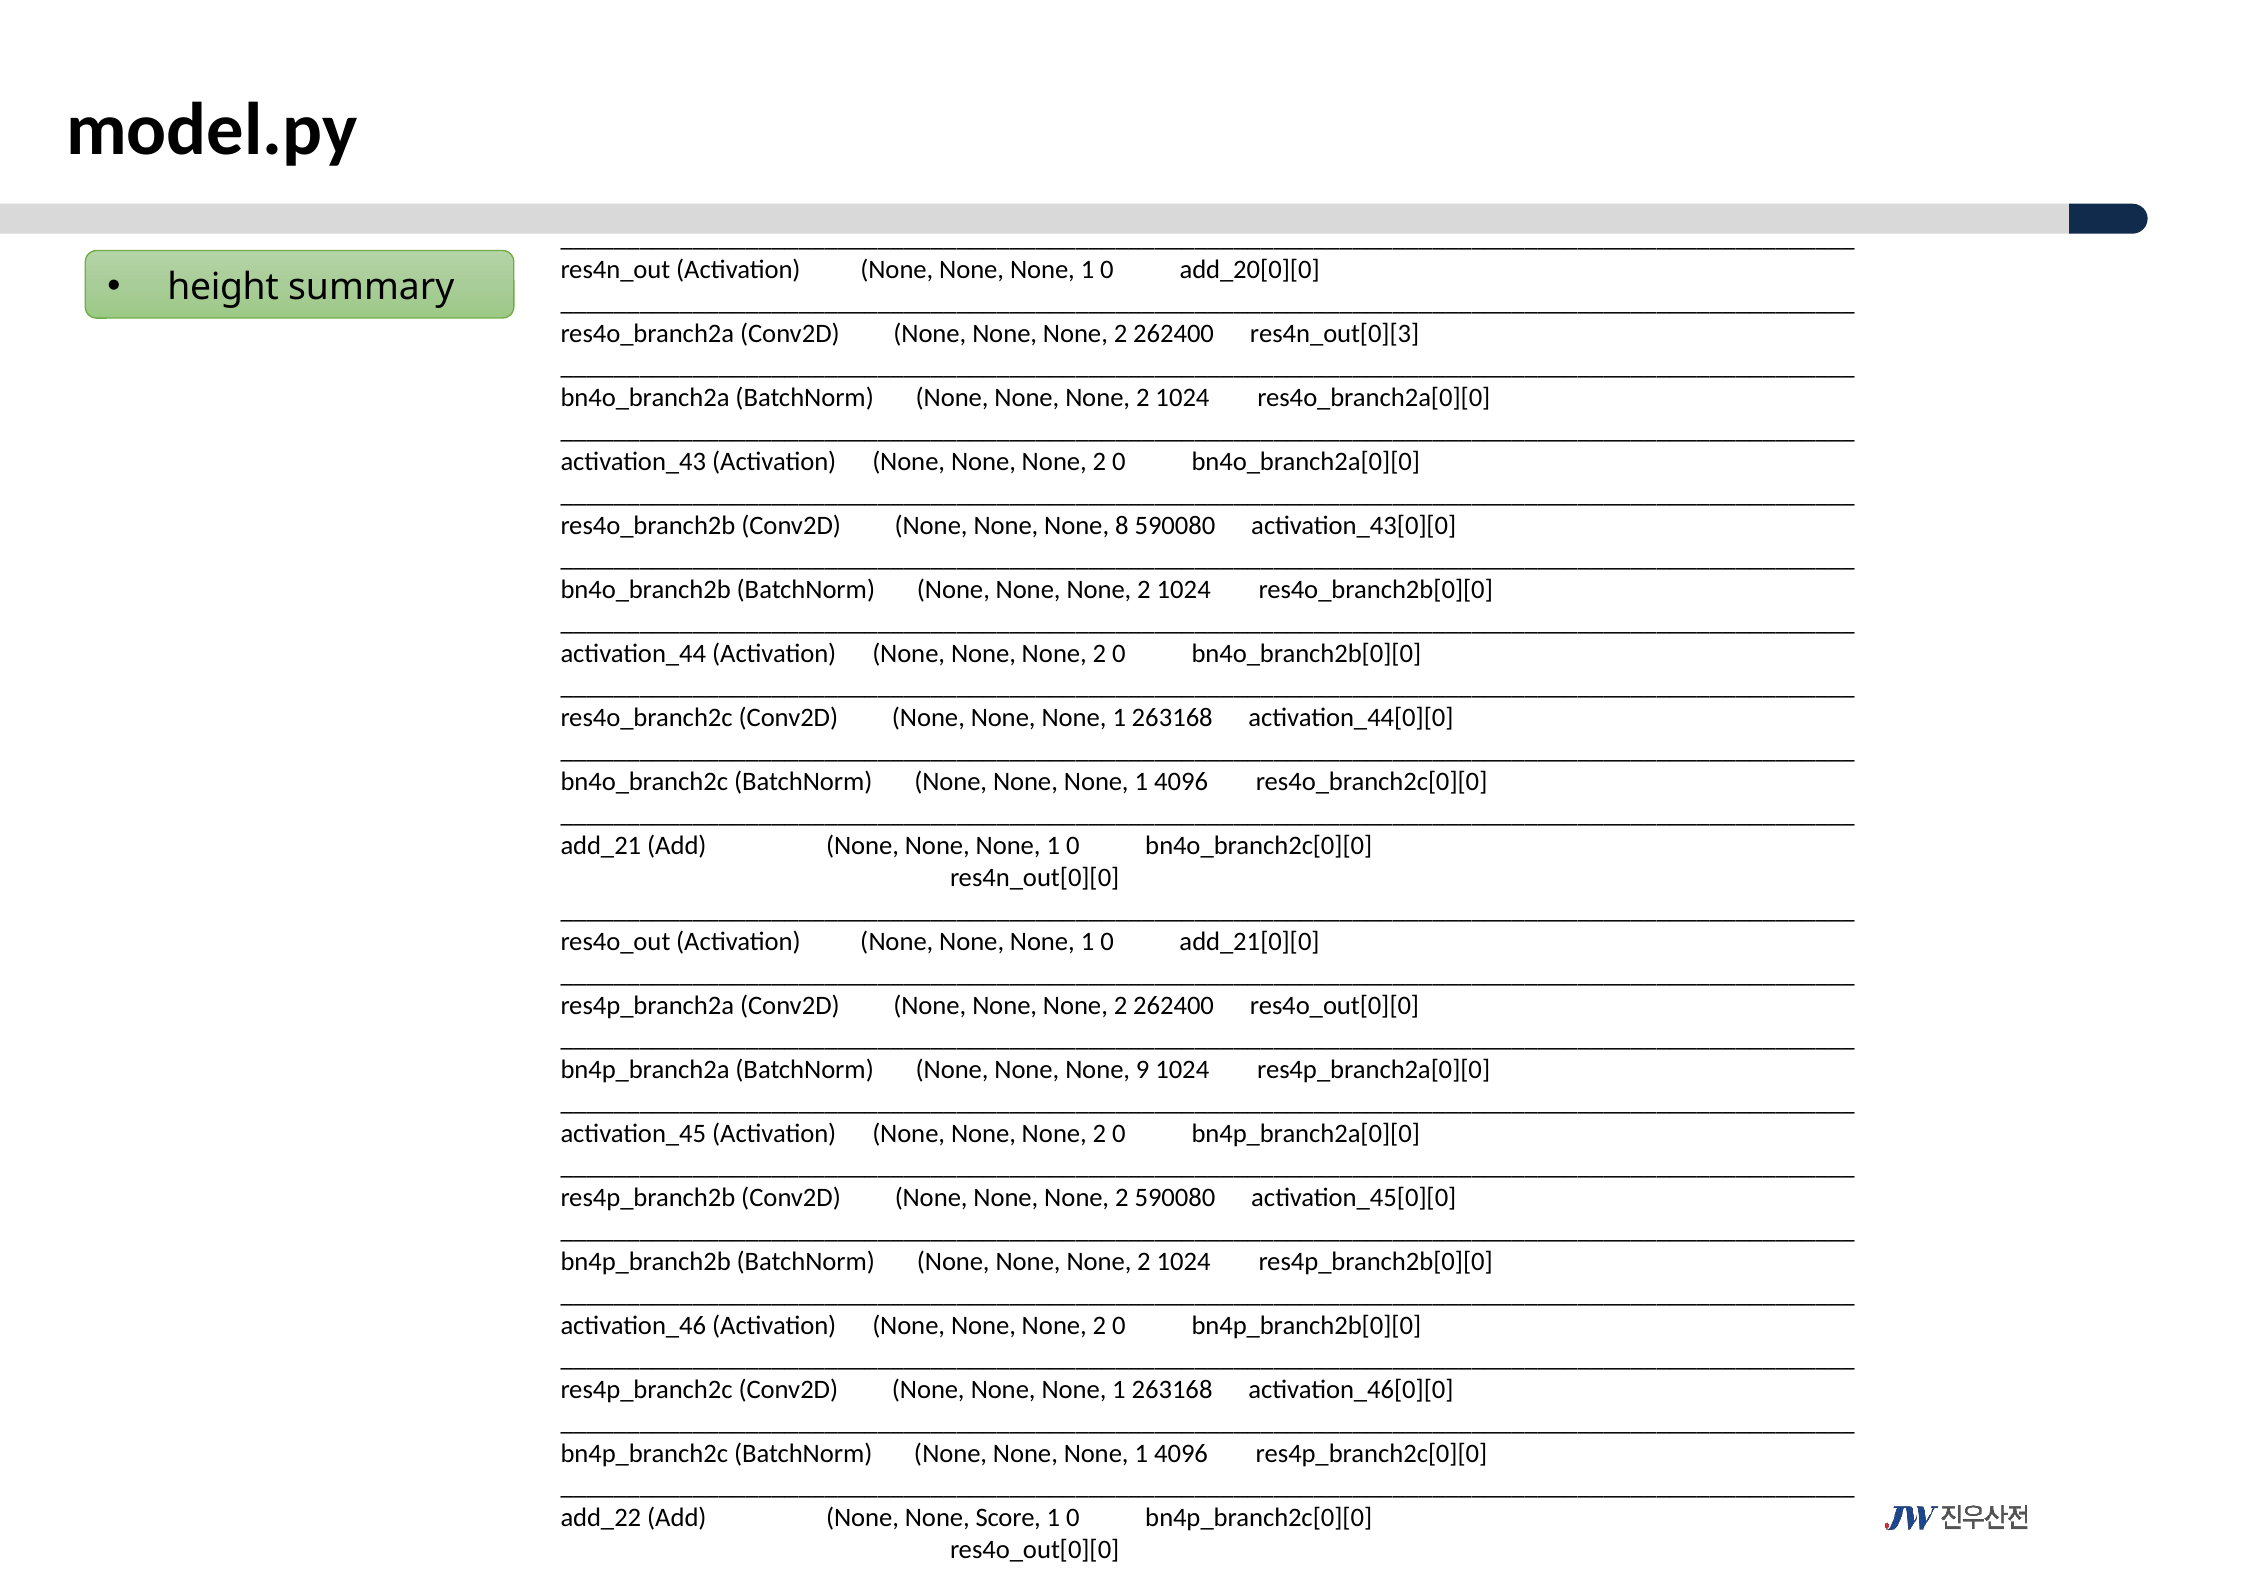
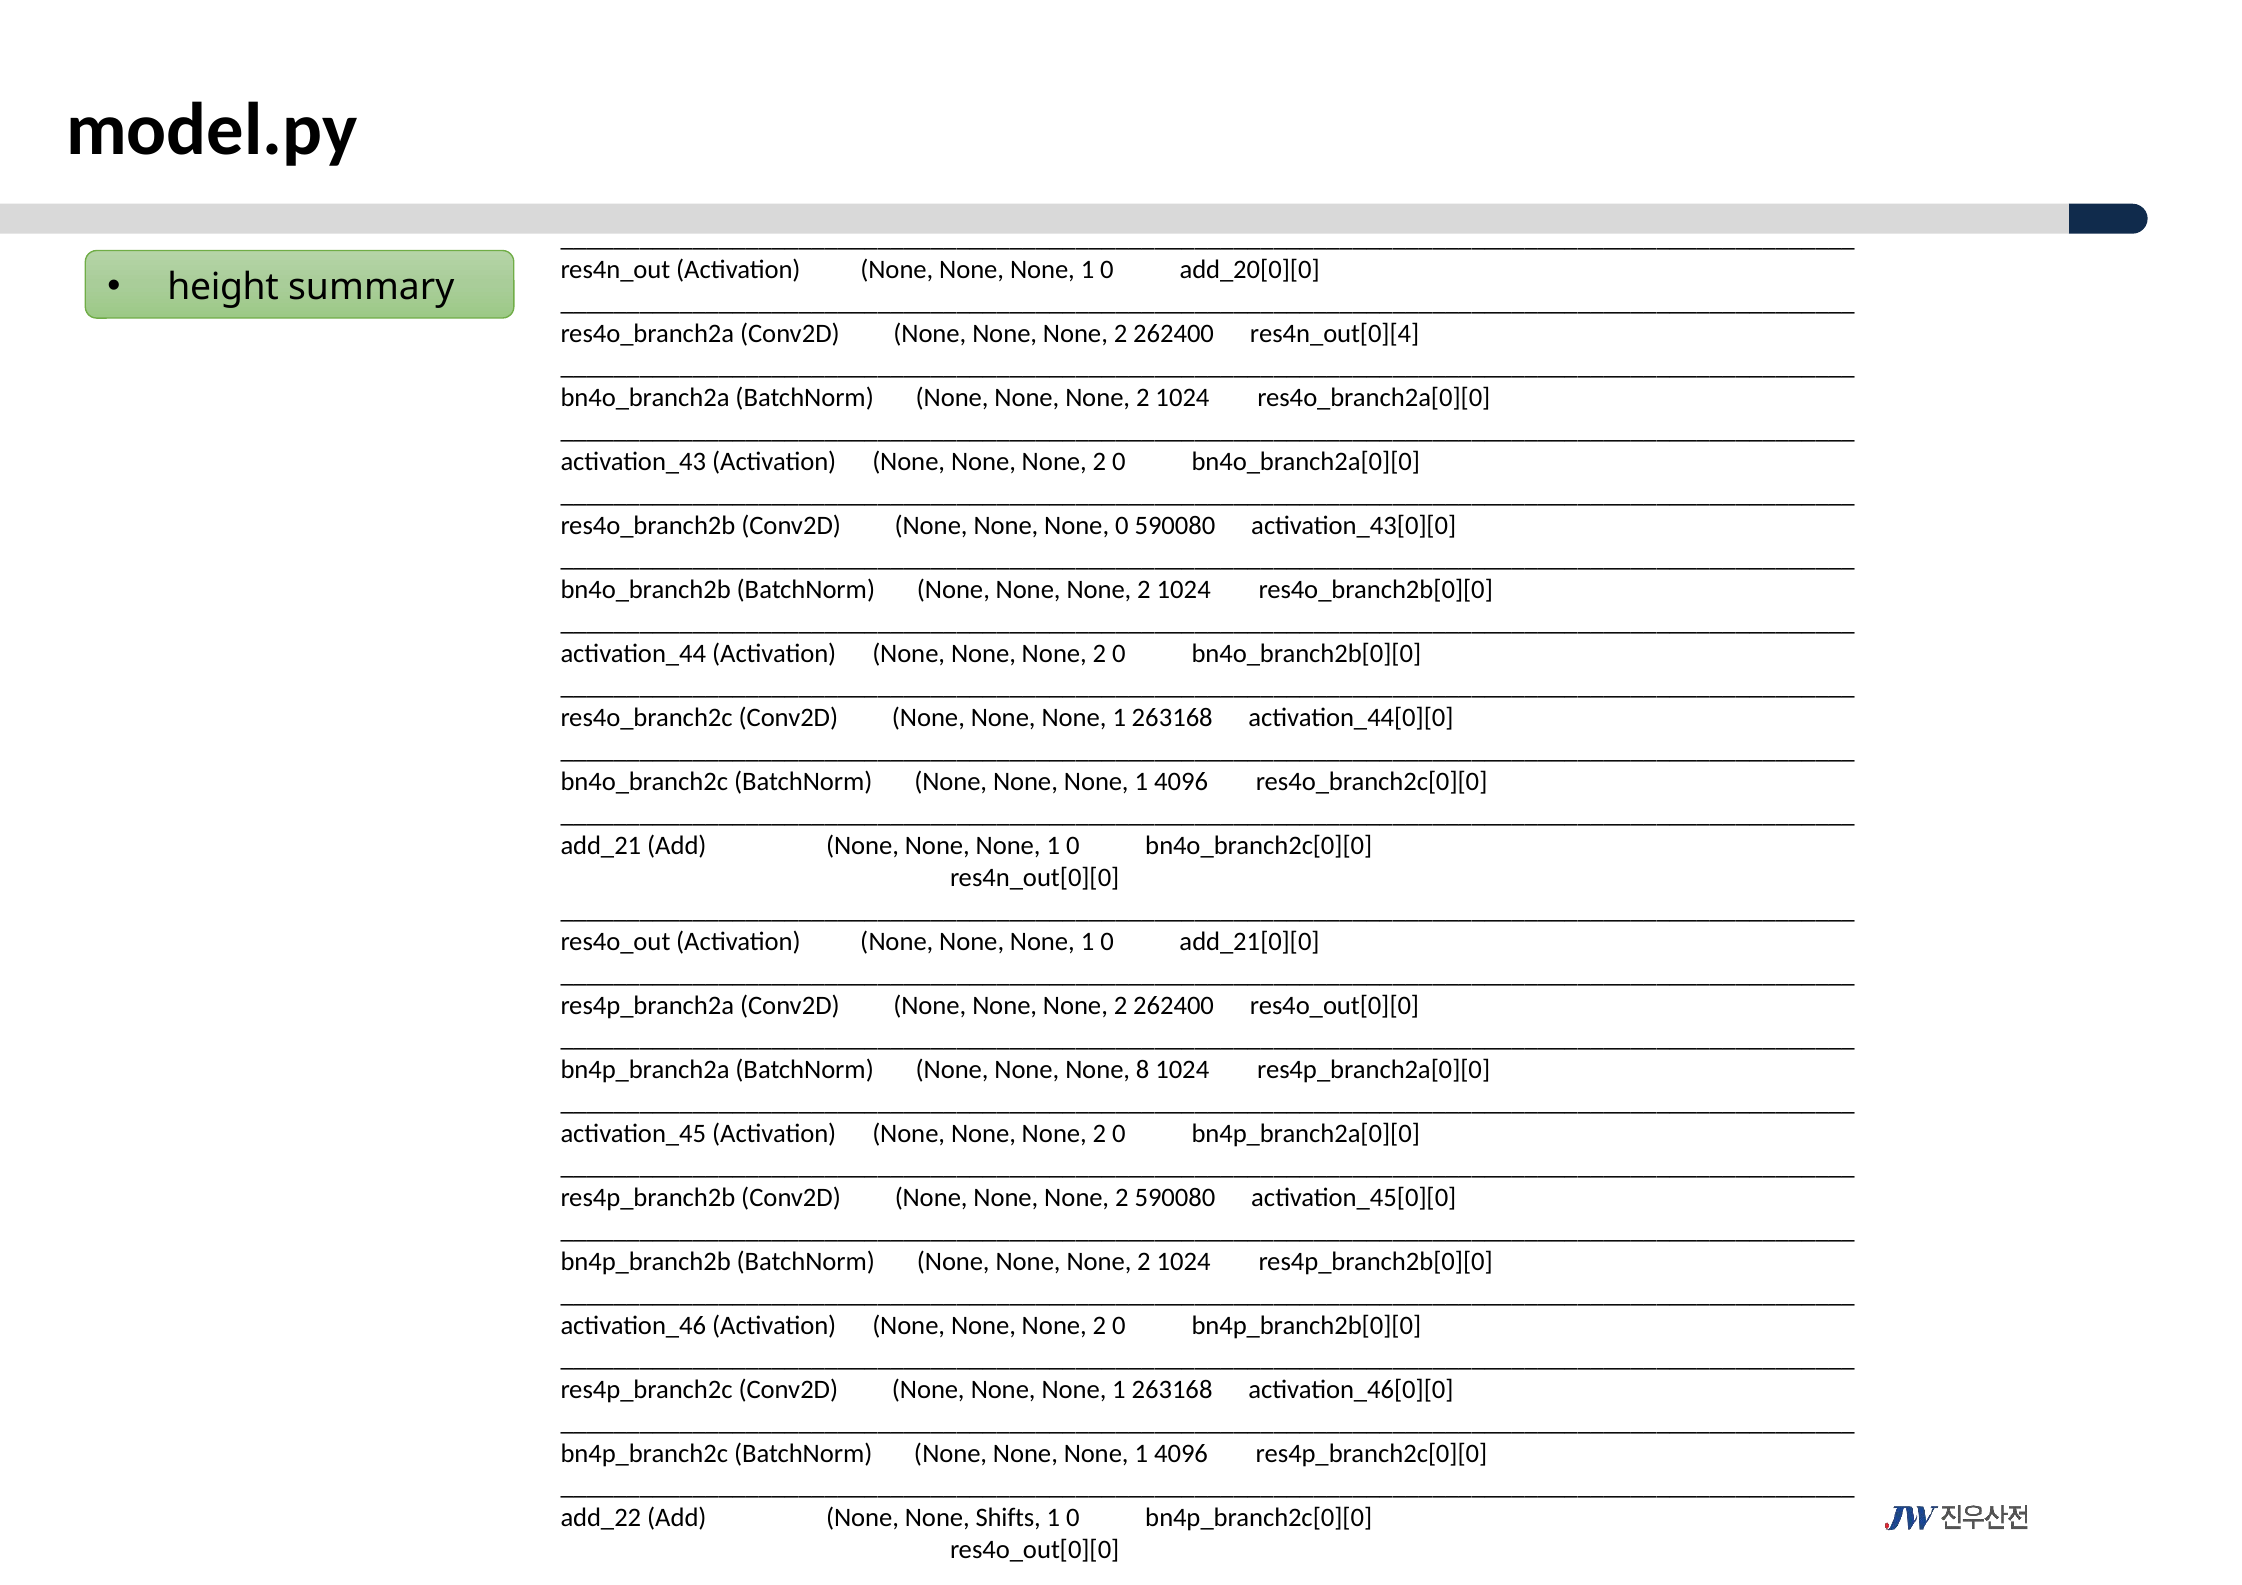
res4n_out[0][3: res4n_out[0][3 -> res4n_out[0][4
None 8: 8 -> 0
9: 9 -> 8
Score: Score -> Shifts
